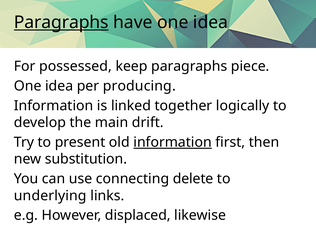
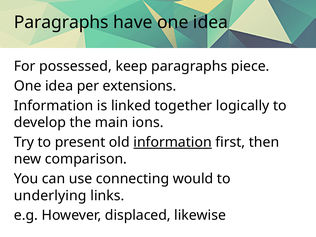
Paragraphs at (61, 22) underline: present -> none
producing: producing -> extensions
drift: drift -> ions
substitution: substitution -> comparison
delete: delete -> would
